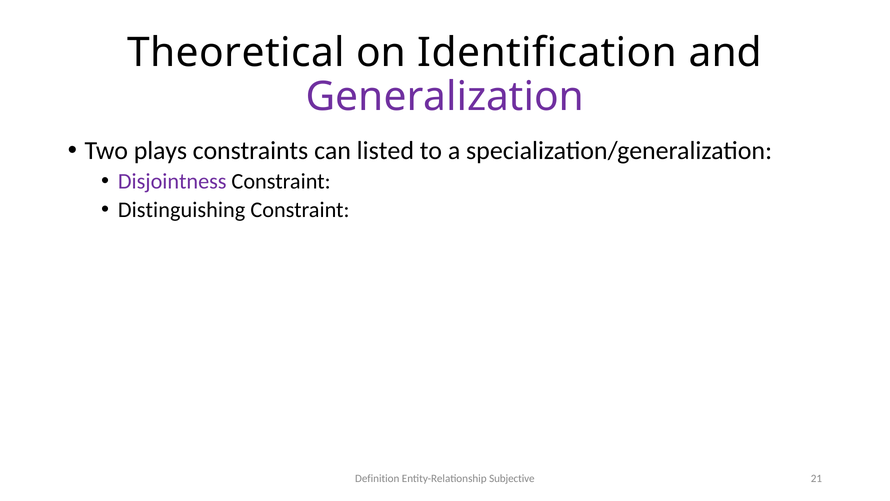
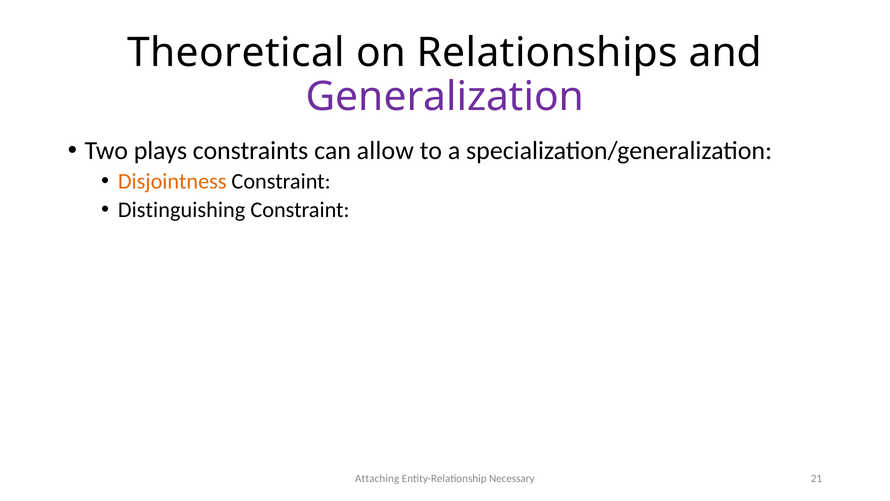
Identification: Identification -> Relationships
listed: listed -> allow
Disjointness colour: purple -> orange
Definition: Definition -> Attaching
Subjective: Subjective -> Necessary
